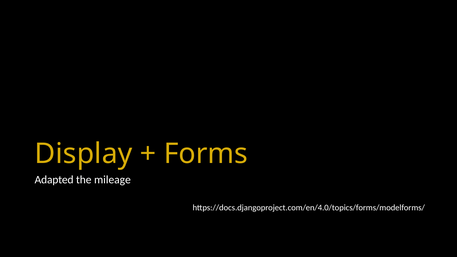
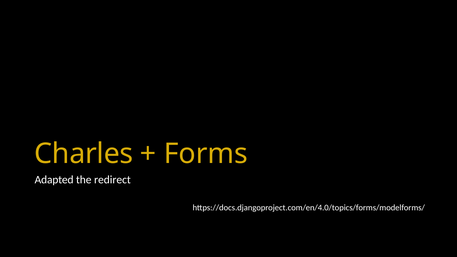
Display: Display -> Charles
mileage: mileage -> redirect
